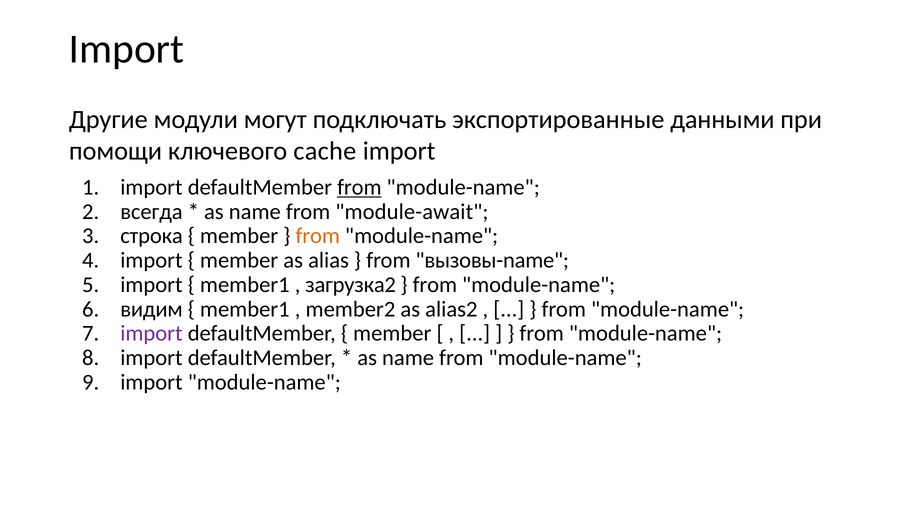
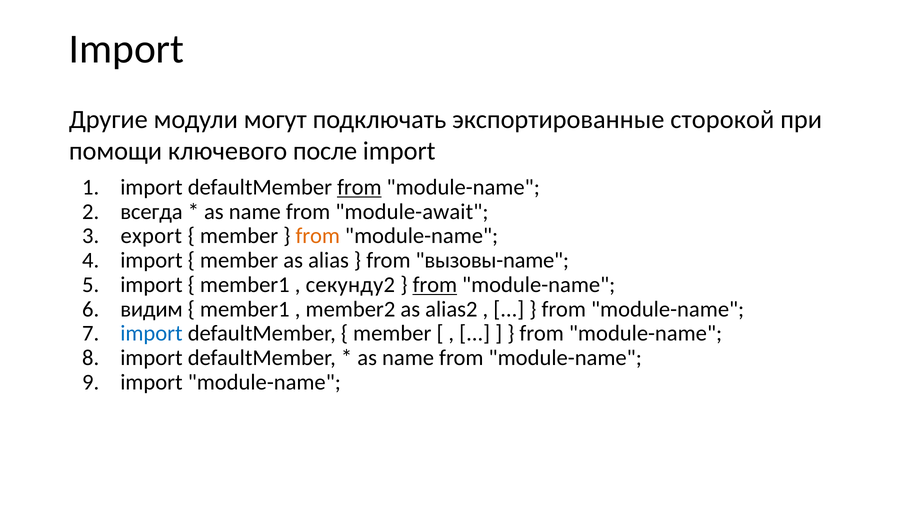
данными: данными -> сторокой
cache: cache -> после
cтрока: cтрока -> export
загрузка2: загрузка2 -> секунду2
from at (435, 285) underline: none -> present
import at (151, 334) colour: purple -> blue
